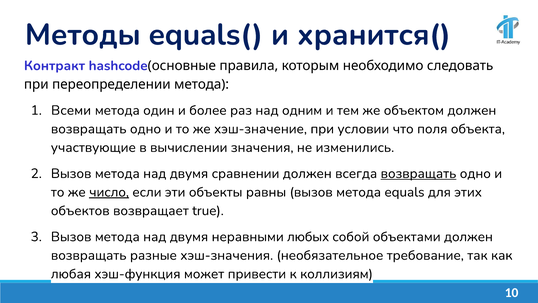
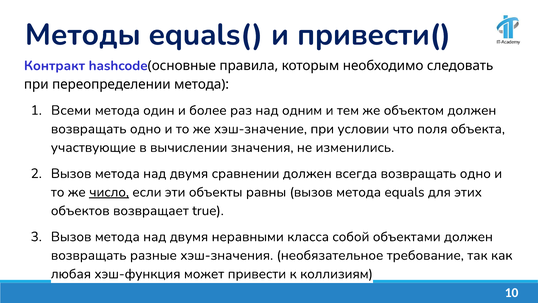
хранится(: хранится( -> привести(
возвращать at (418, 173) underline: present -> none
любых: любых -> класса
